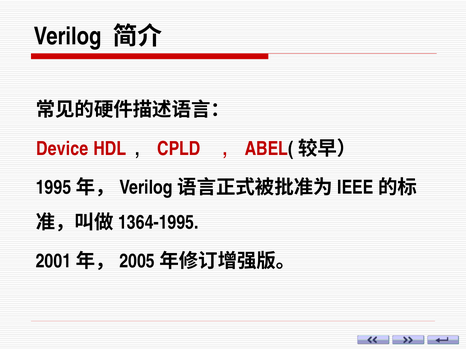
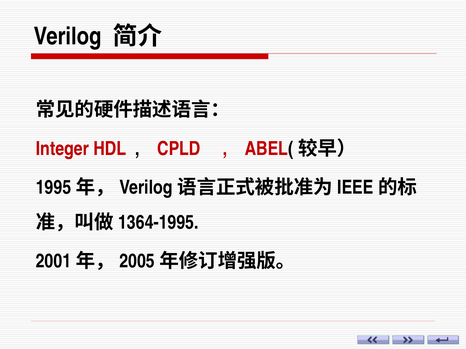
Device: Device -> Integer
